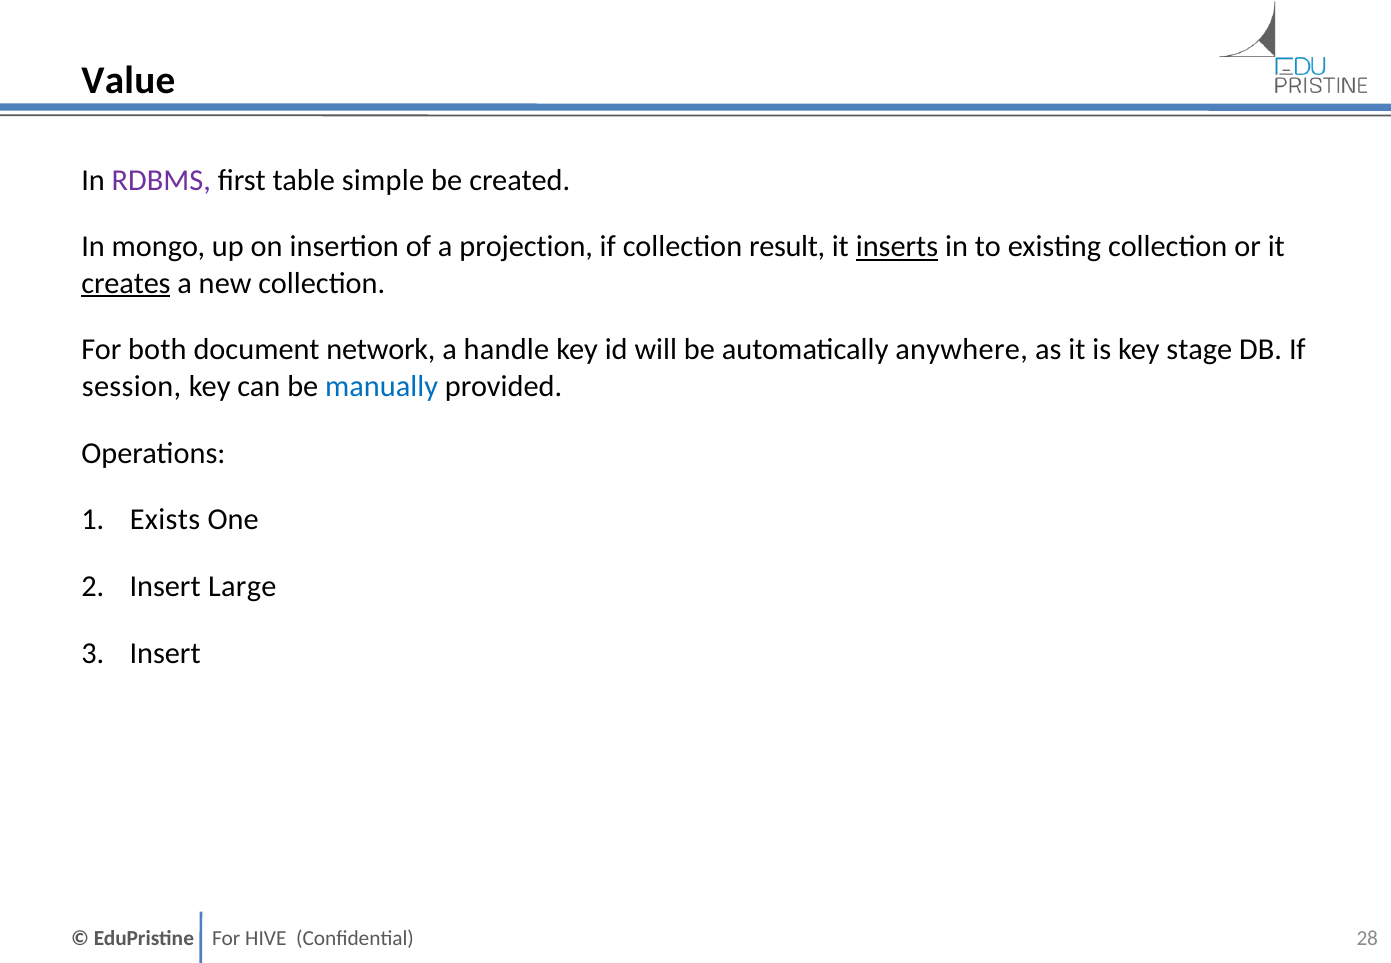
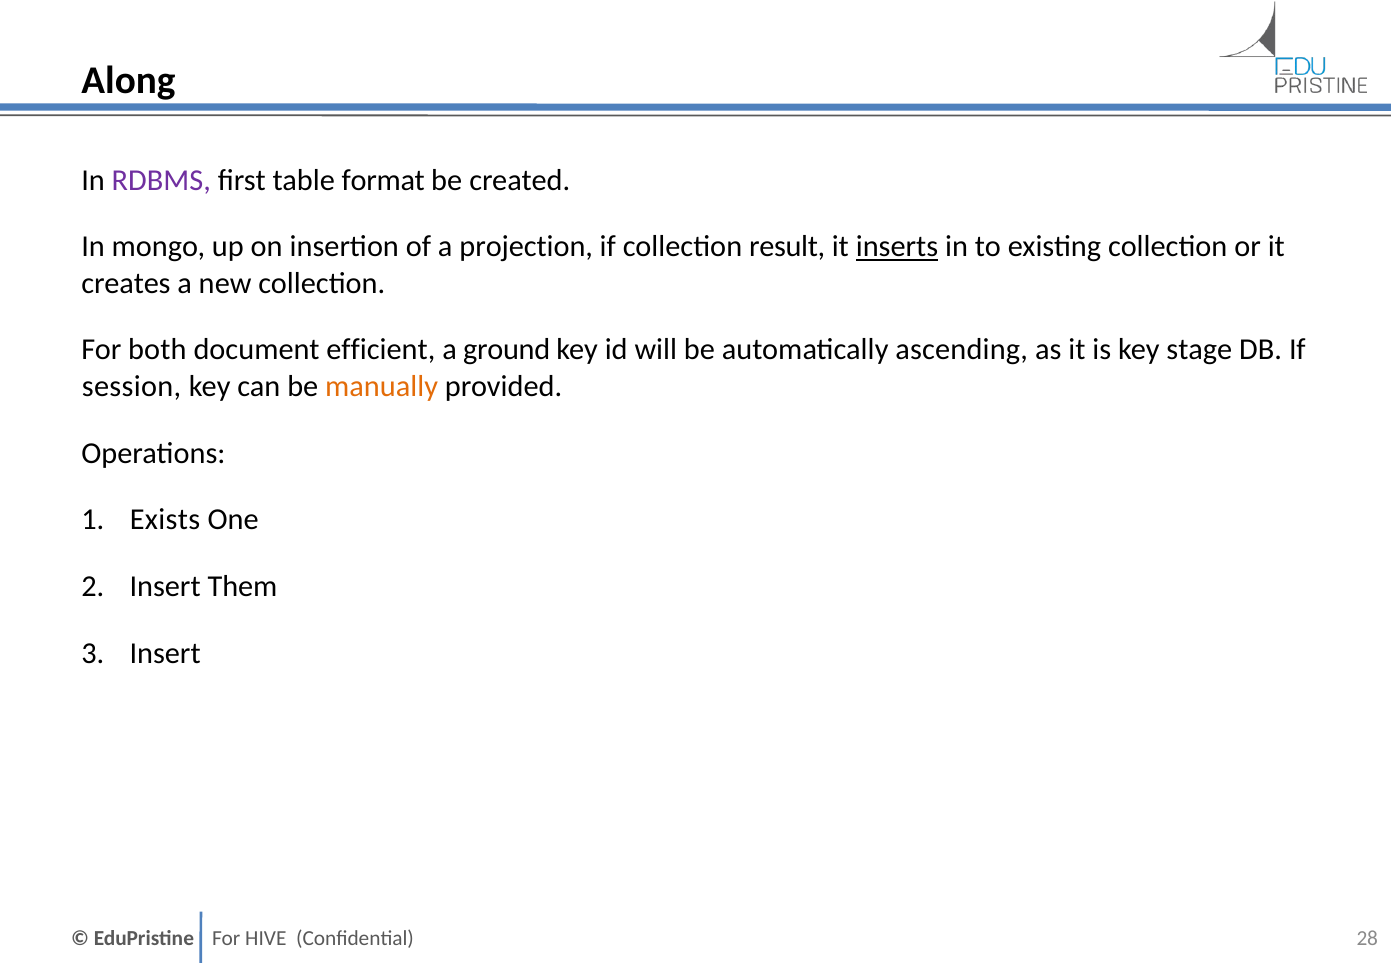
Value: Value -> Along
simple: simple -> format
creates underline: present -> none
network: network -> efficient
handle: handle -> ground
anywhere: anywhere -> ascending
manually colour: blue -> orange
Large: Large -> Them
